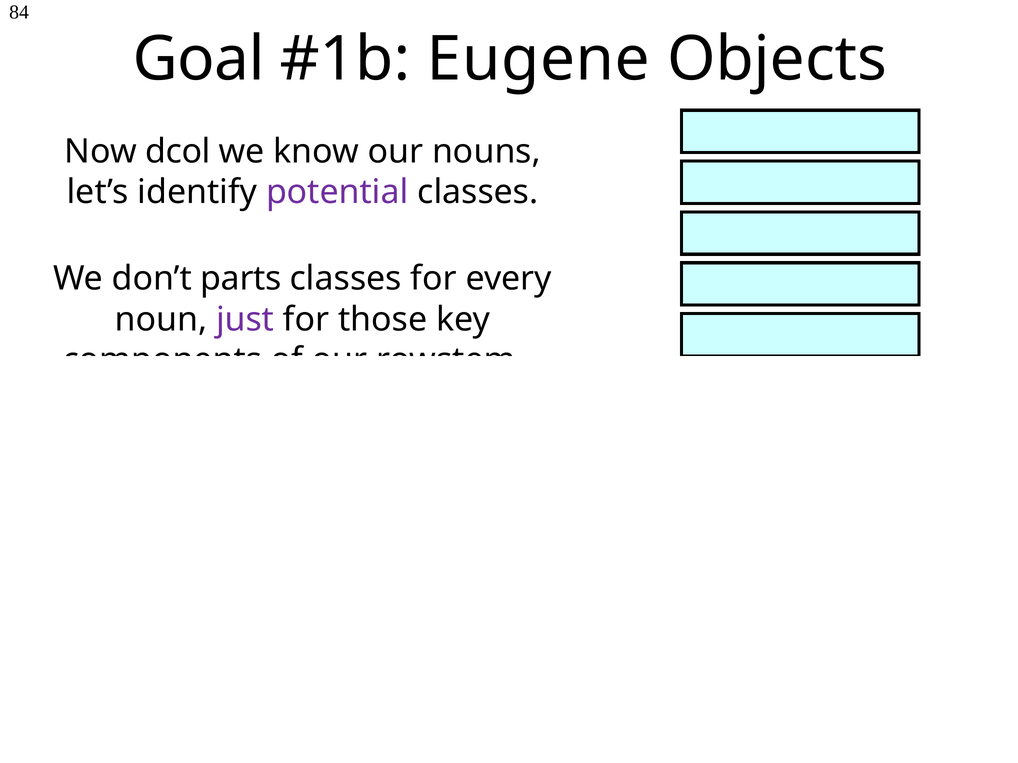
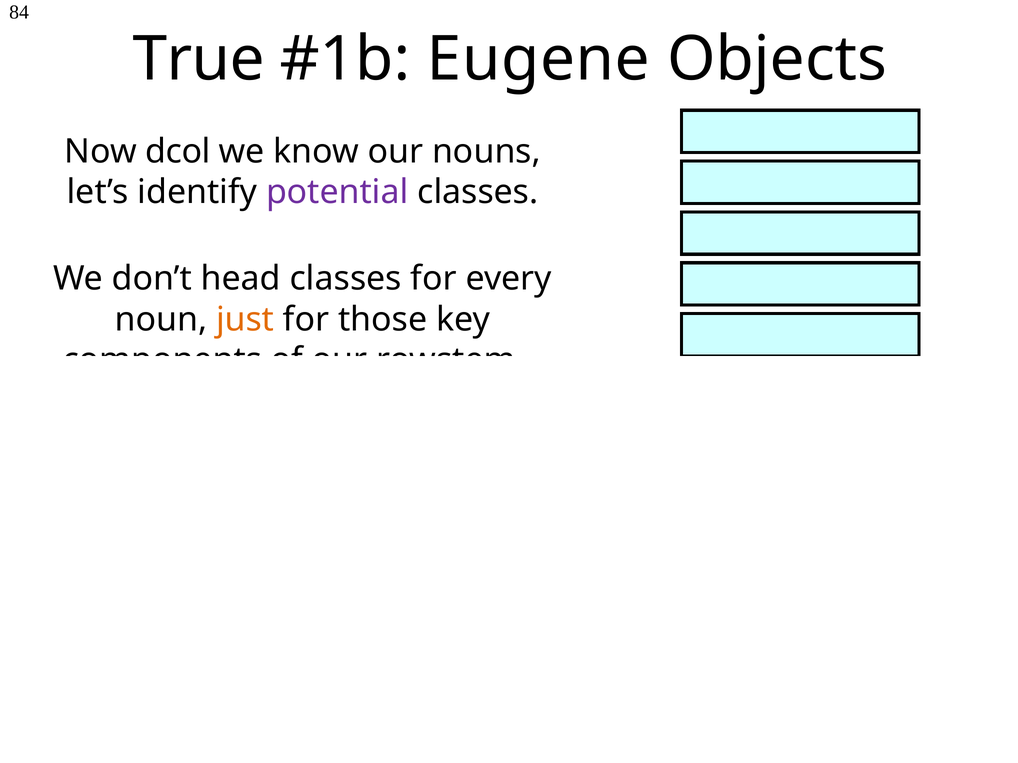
Goal: Goal -> True
parts: parts -> head
just colour: purple -> orange
